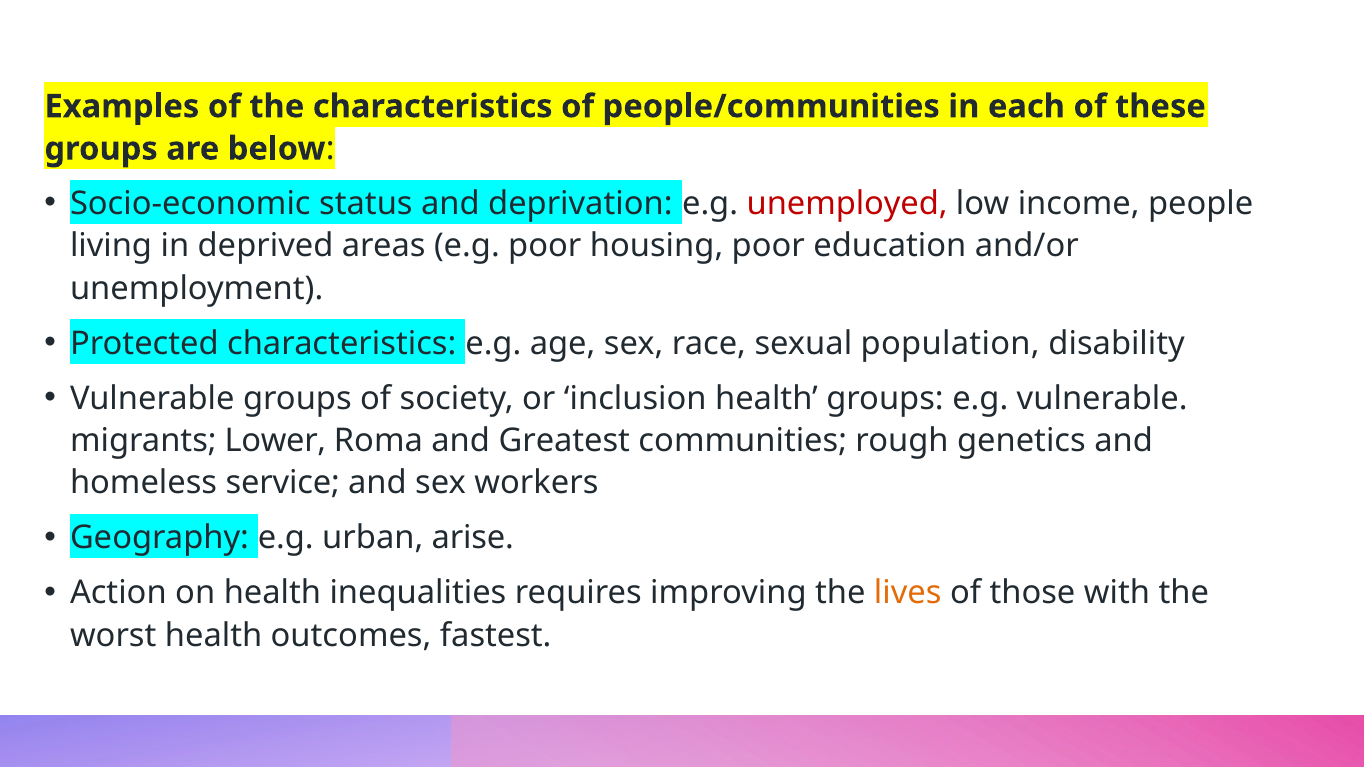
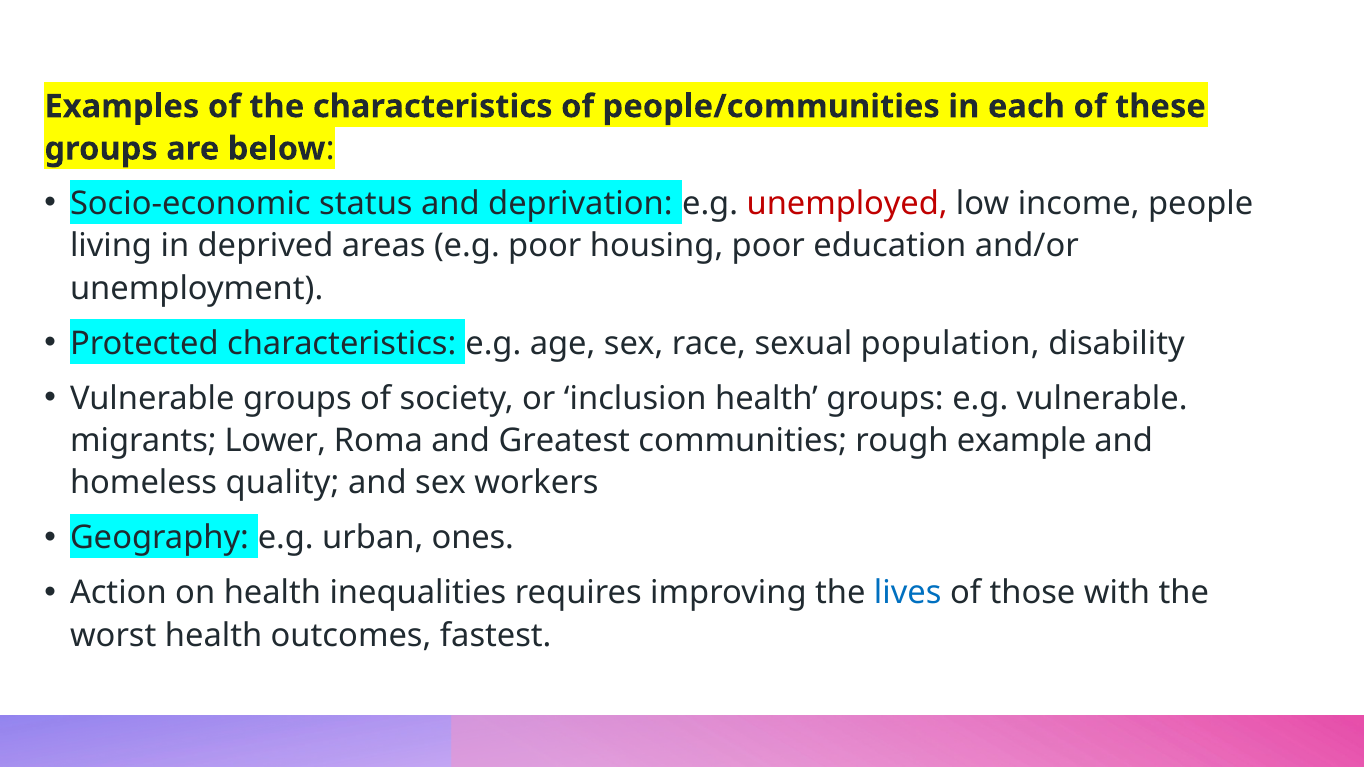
genetics: genetics -> example
service: service -> quality
arise: arise -> ones
lives colour: orange -> blue
